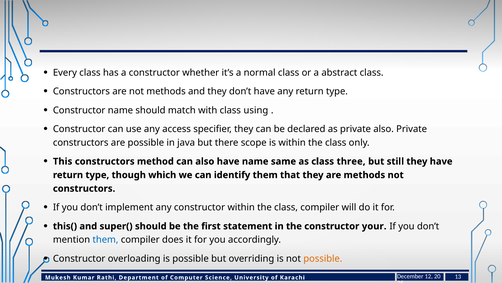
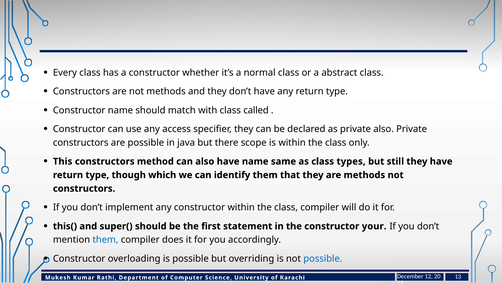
using: using -> called
three: three -> types
possible at (323, 258) colour: orange -> blue
